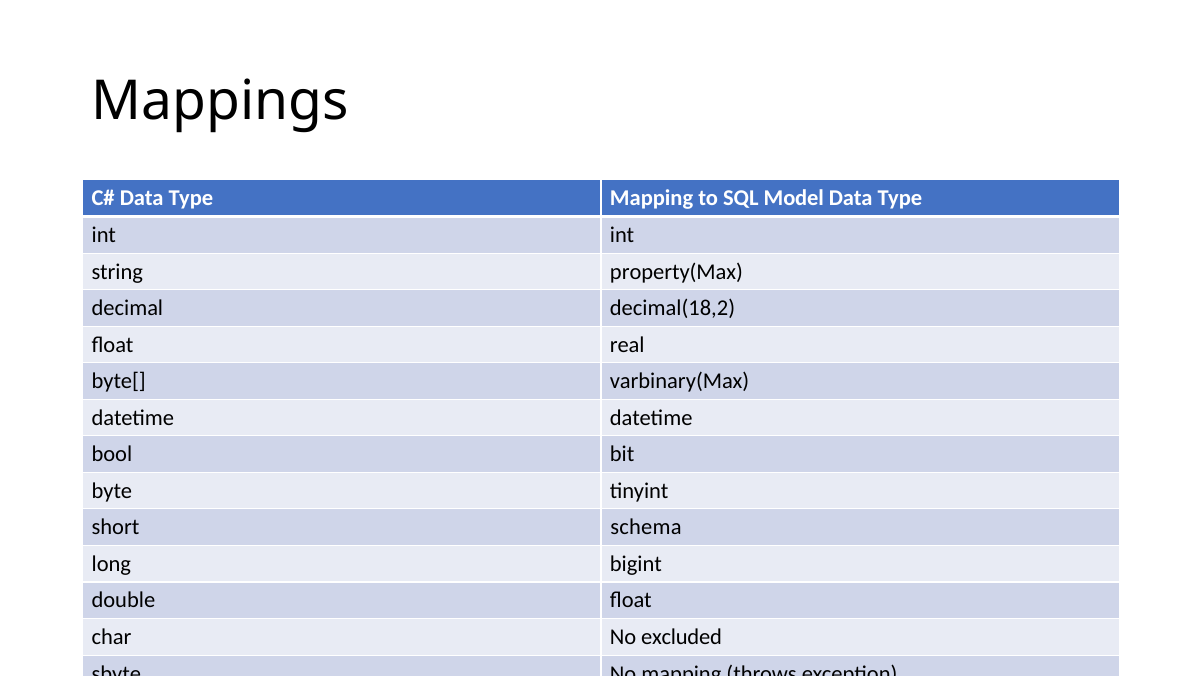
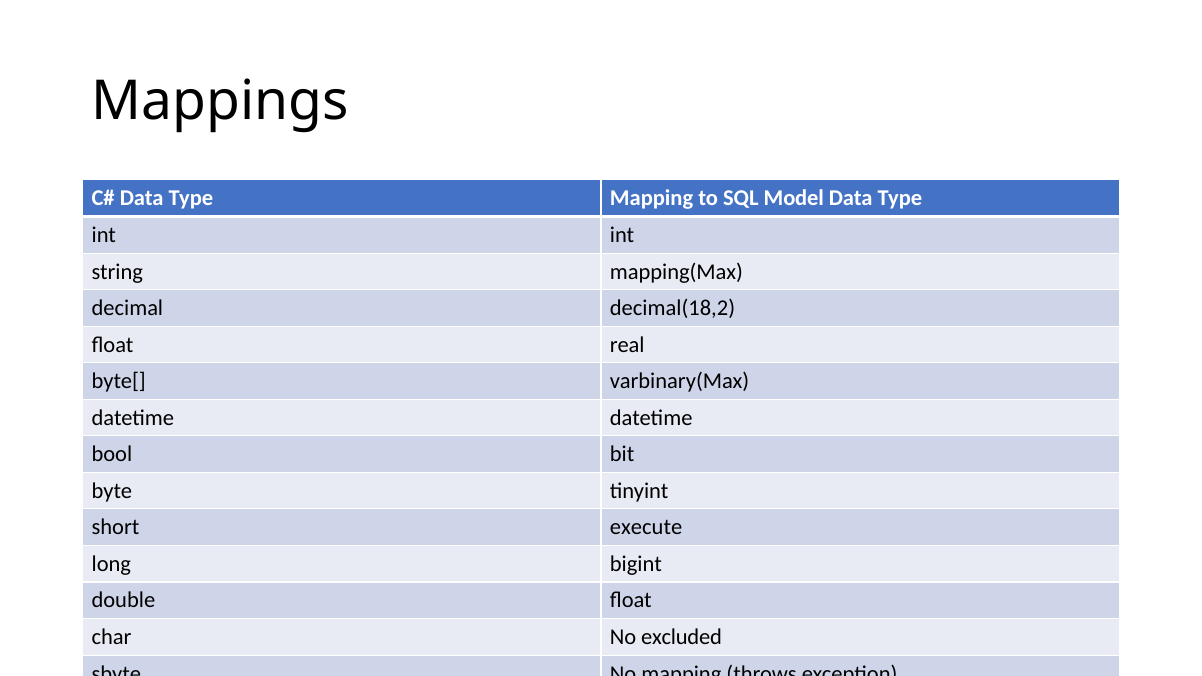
property(Max: property(Max -> mapping(Max
schema: schema -> execute
